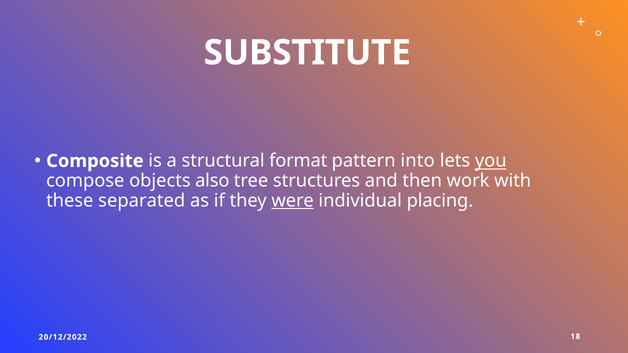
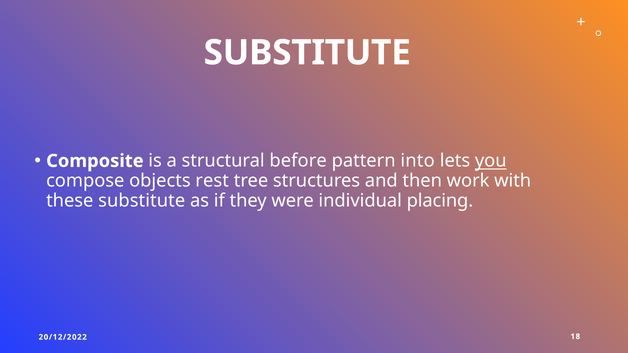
format: format -> before
also: also -> rest
these separated: separated -> substitute
were underline: present -> none
